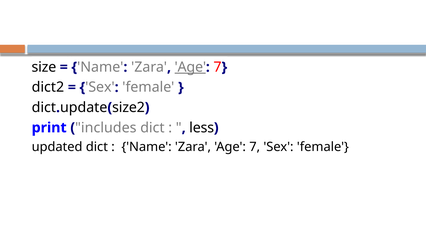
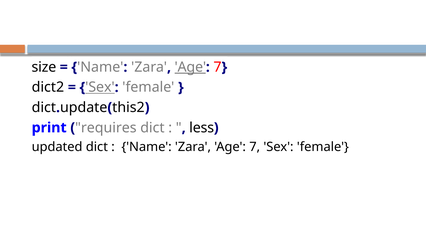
Sex at (100, 87) underline: none -> present
size2: size2 -> this2
includes: includes -> requires
